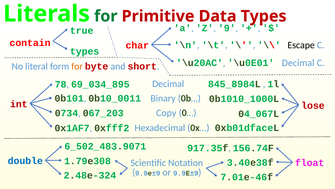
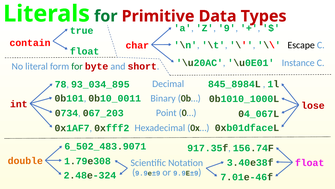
types at (85, 51): types -> float
Decimal at (298, 63): Decimal -> Instance
for at (77, 66) colour: orange -> green
69_034_895: 69_034_895 -> 93_034_895
Copy: Copy -> Point
double colour: blue -> orange
